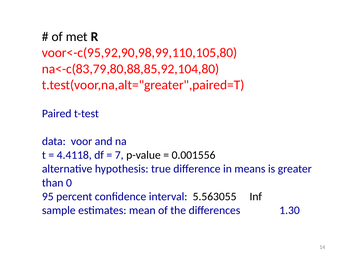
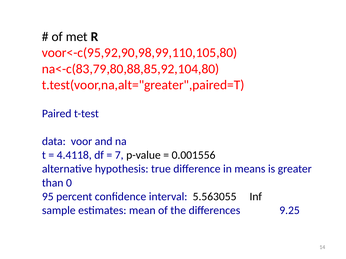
1.30: 1.30 -> 9.25
